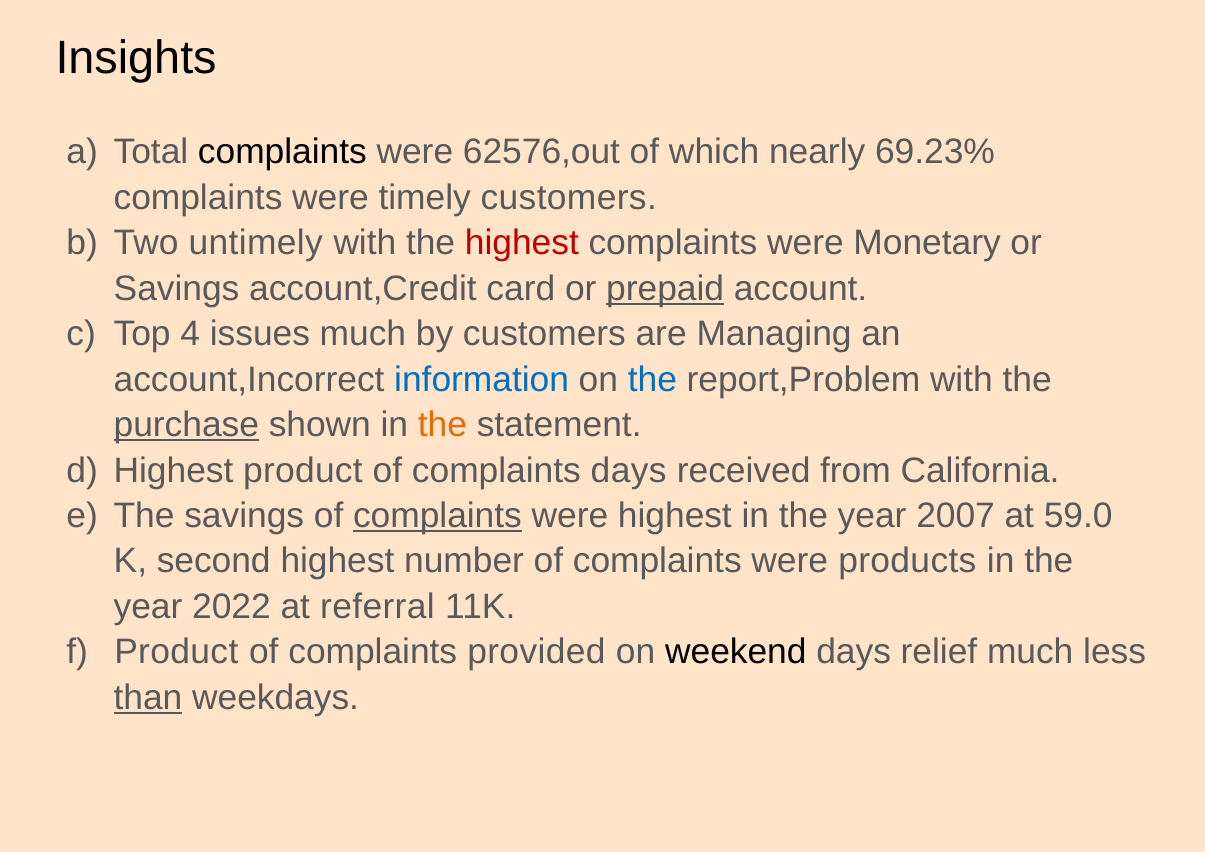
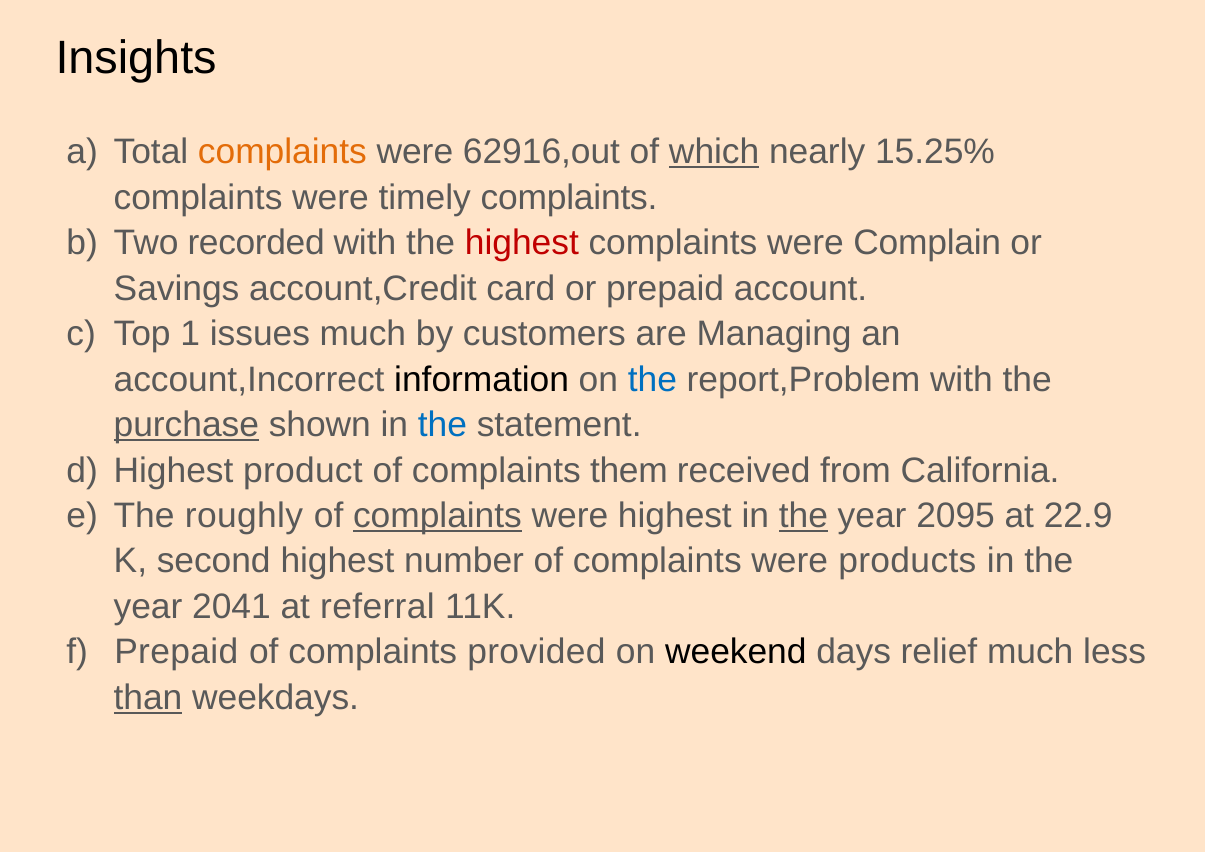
complaints at (282, 152) colour: black -> orange
62576,out: 62576,out -> 62916,out
which underline: none -> present
69.23%: 69.23% -> 15.25%
timely customers: customers -> complaints
untimely: untimely -> recorded
Monetary: Monetary -> Complain
prepaid at (665, 289) underline: present -> none
4: 4 -> 1
information colour: blue -> black
the at (442, 425) colour: orange -> blue
complaints days: days -> them
The savings: savings -> roughly
the at (803, 516) underline: none -> present
2007: 2007 -> 2095
59.0: 59.0 -> 22.9
2022: 2022 -> 2041
Product at (176, 653): Product -> Prepaid
